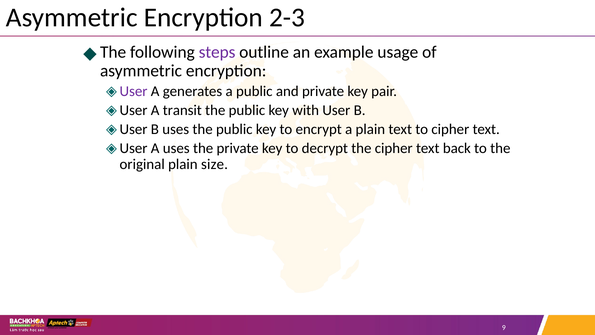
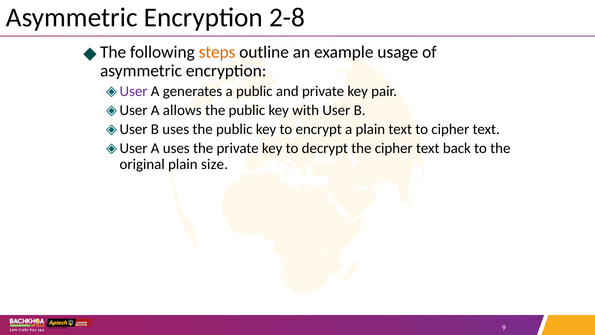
2-3: 2-3 -> 2-8
steps colour: purple -> orange
transit: transit -> allows
